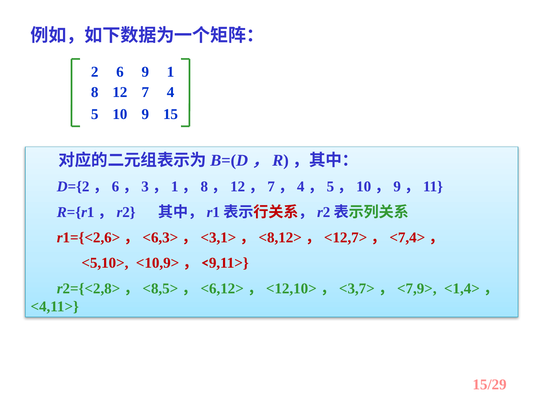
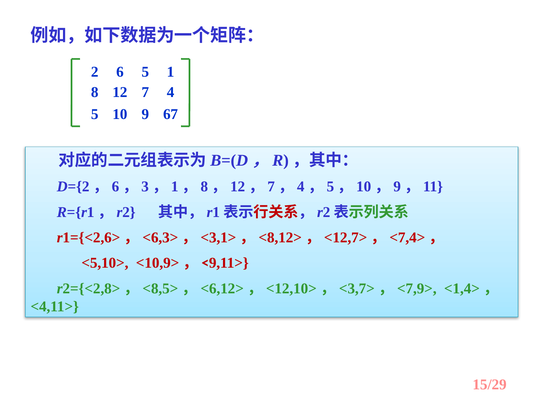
6 9: 9 -> 5
15: 15 -> 67
